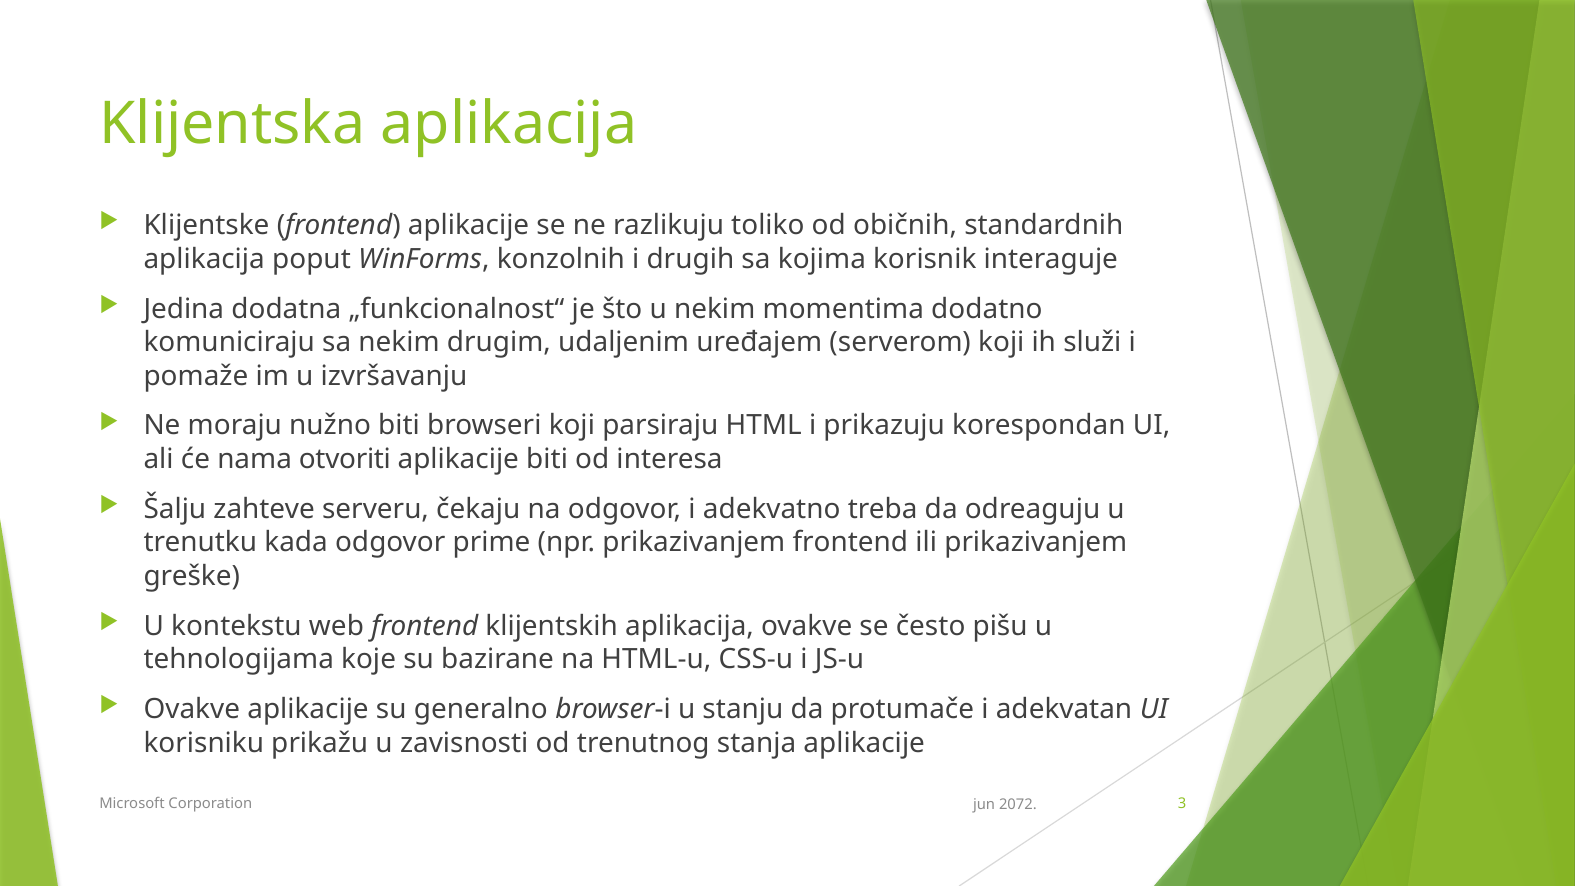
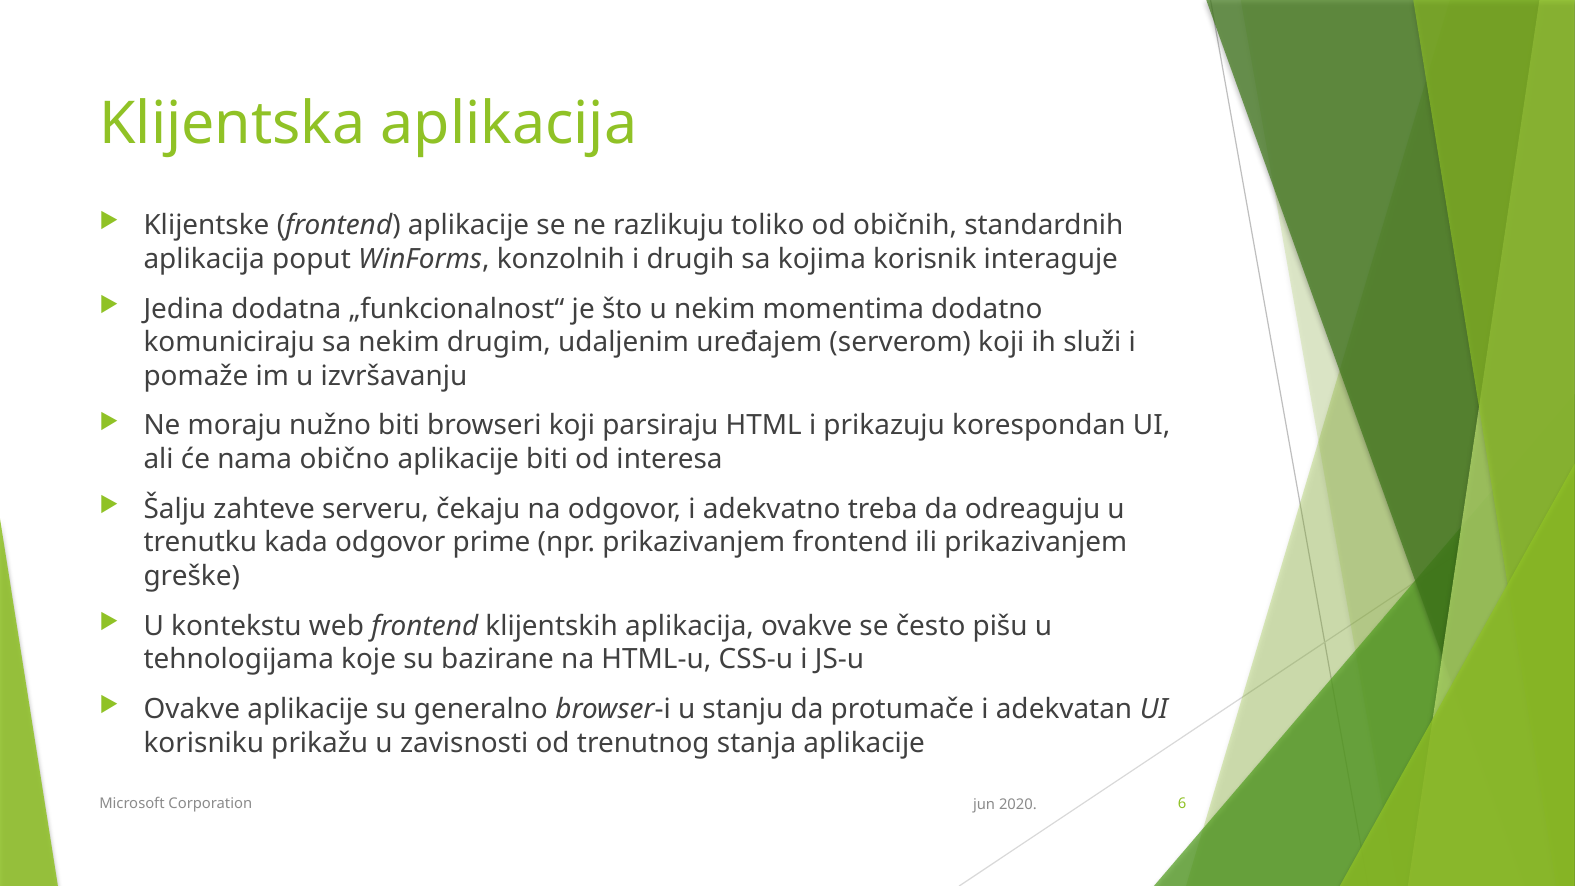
otvoriti: otvoriti -> obično
3: 3 -> 6
2072: 2072 -> 2020
